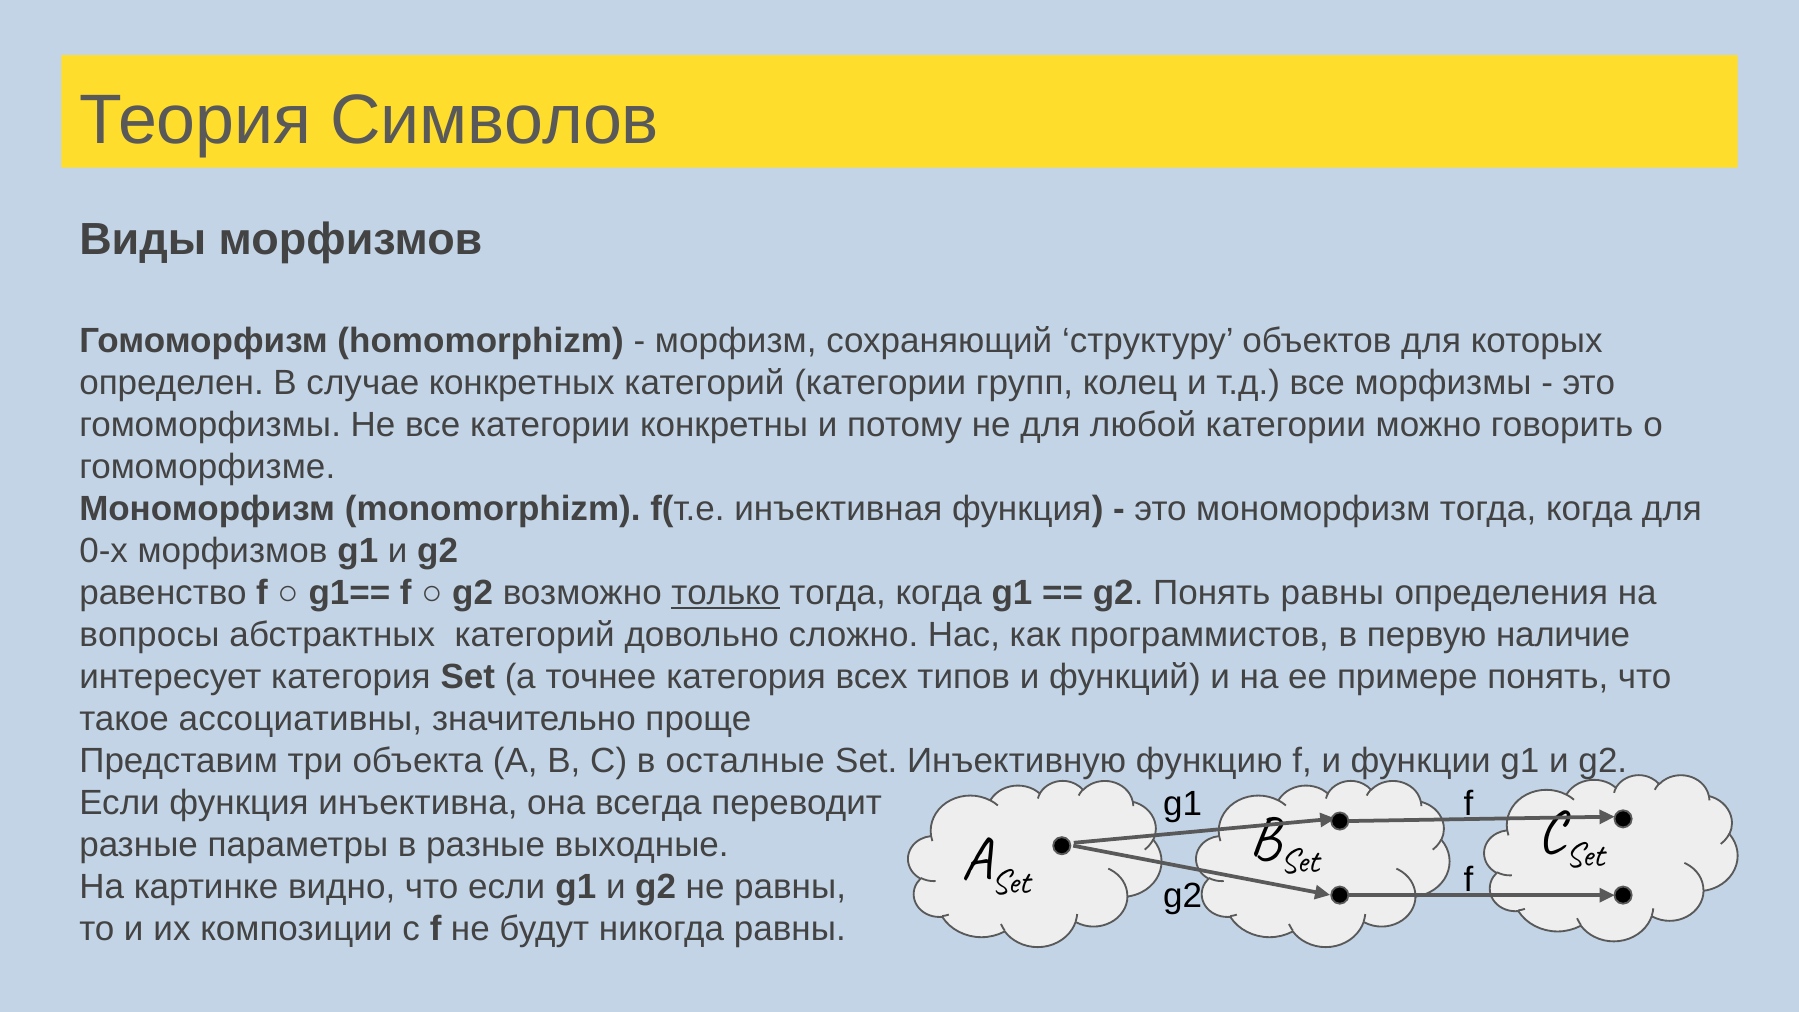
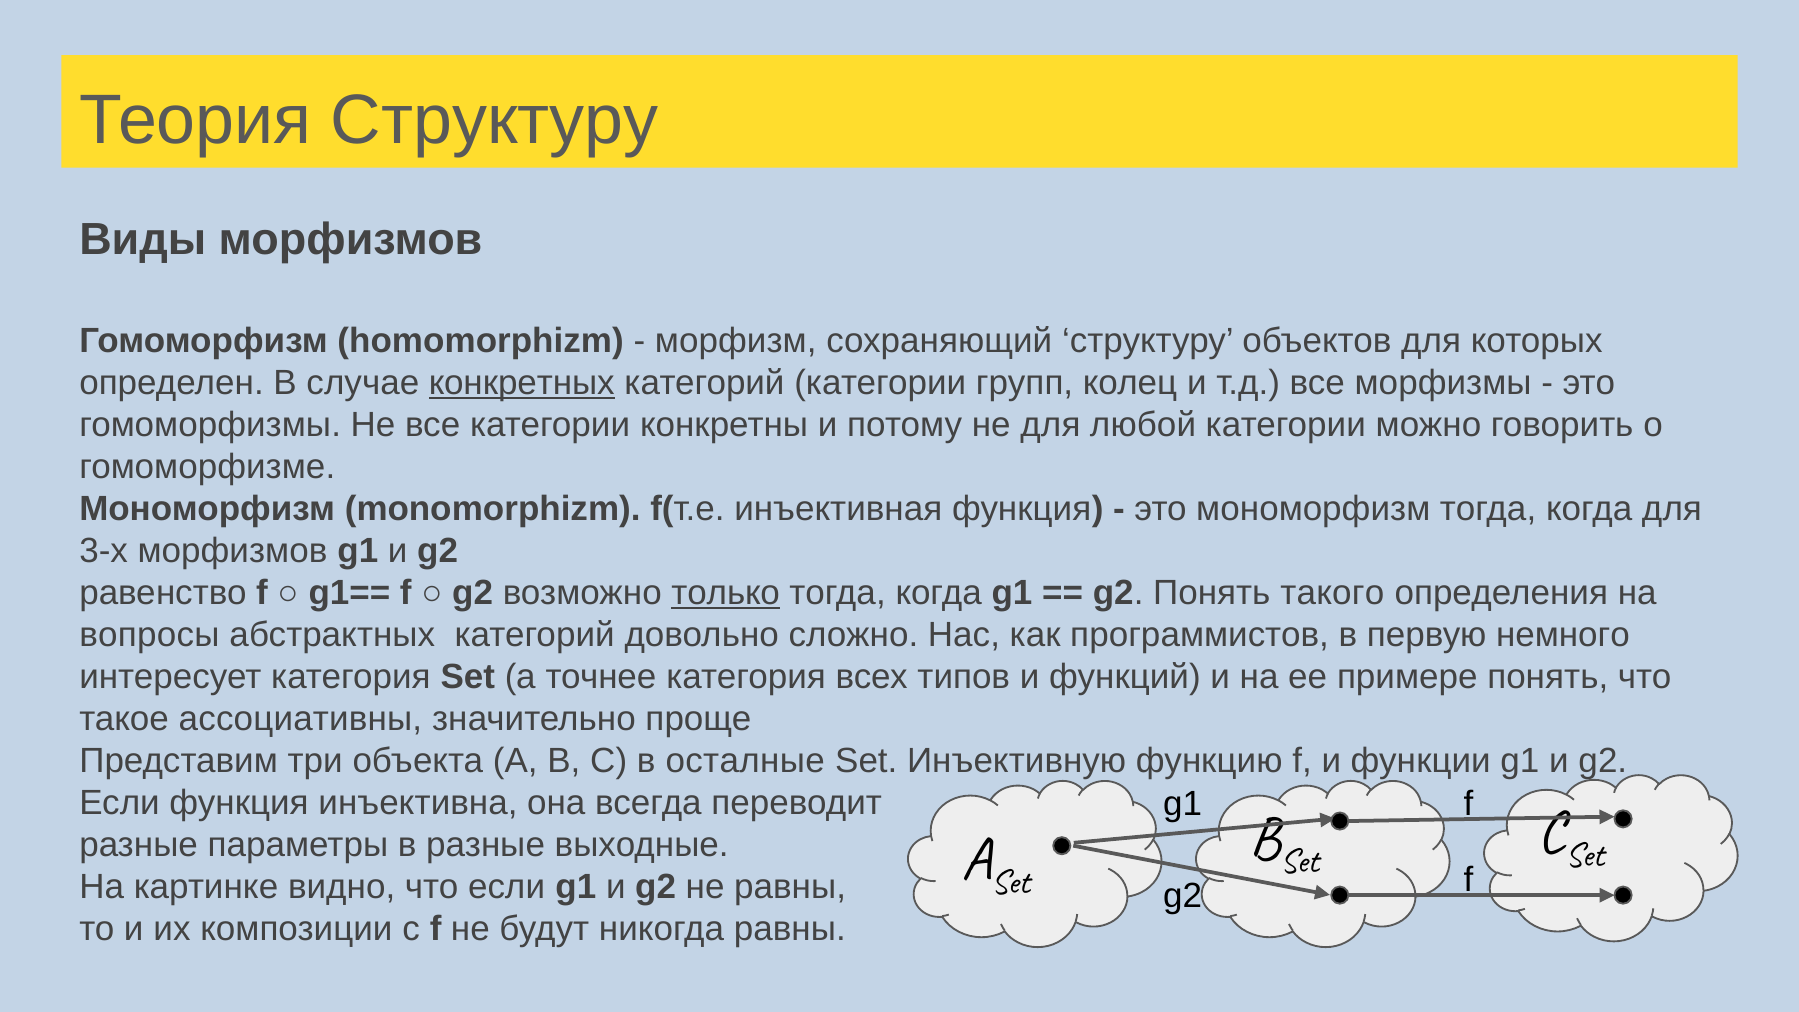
Символов: Символов -> Структyру
конкретных underline: none -> present
0-х: 0-х -> 3-х
Понять равны: равны -> такого
наличие: наличие -> немного
